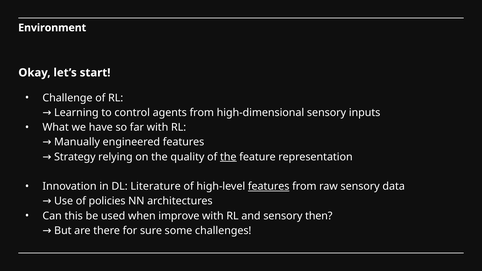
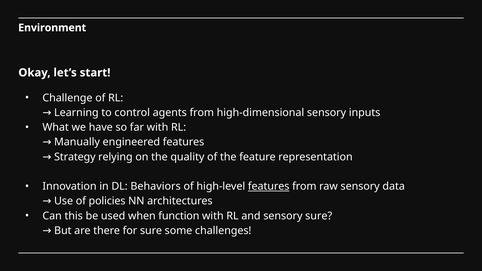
the at (228, 157) underline: present -> none
Literature: Literature -> Behaviors
improve: improve -> function
sensory then: then -> sure
